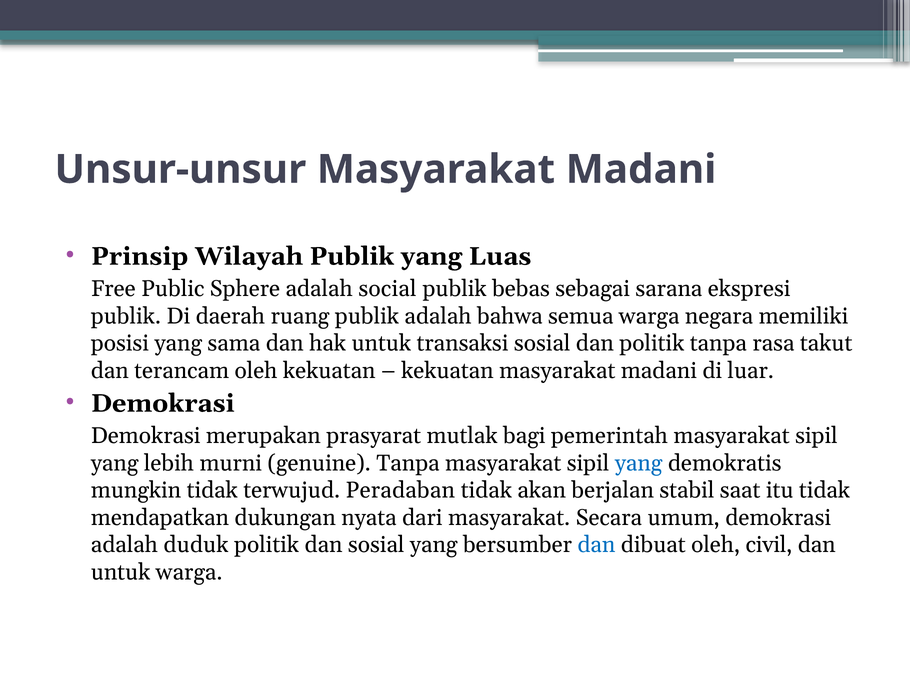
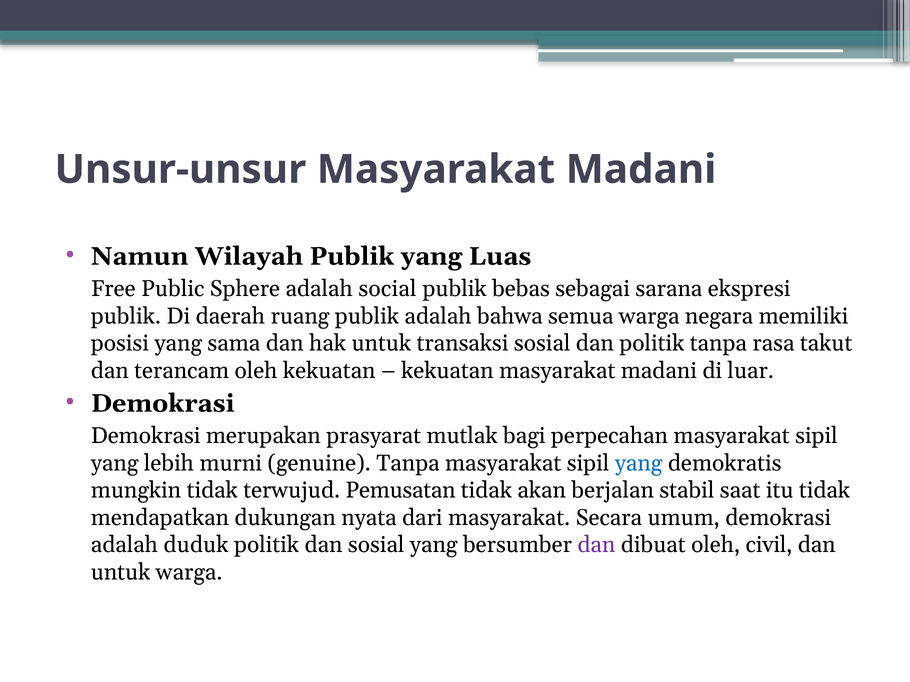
Prinsip: Prinsip -> Namun
pemerintah: pemerintah -> perpecahan
Peradaban: Peradaban -> Pemusatan
dan at (596, 545) colour: blue -> purple
